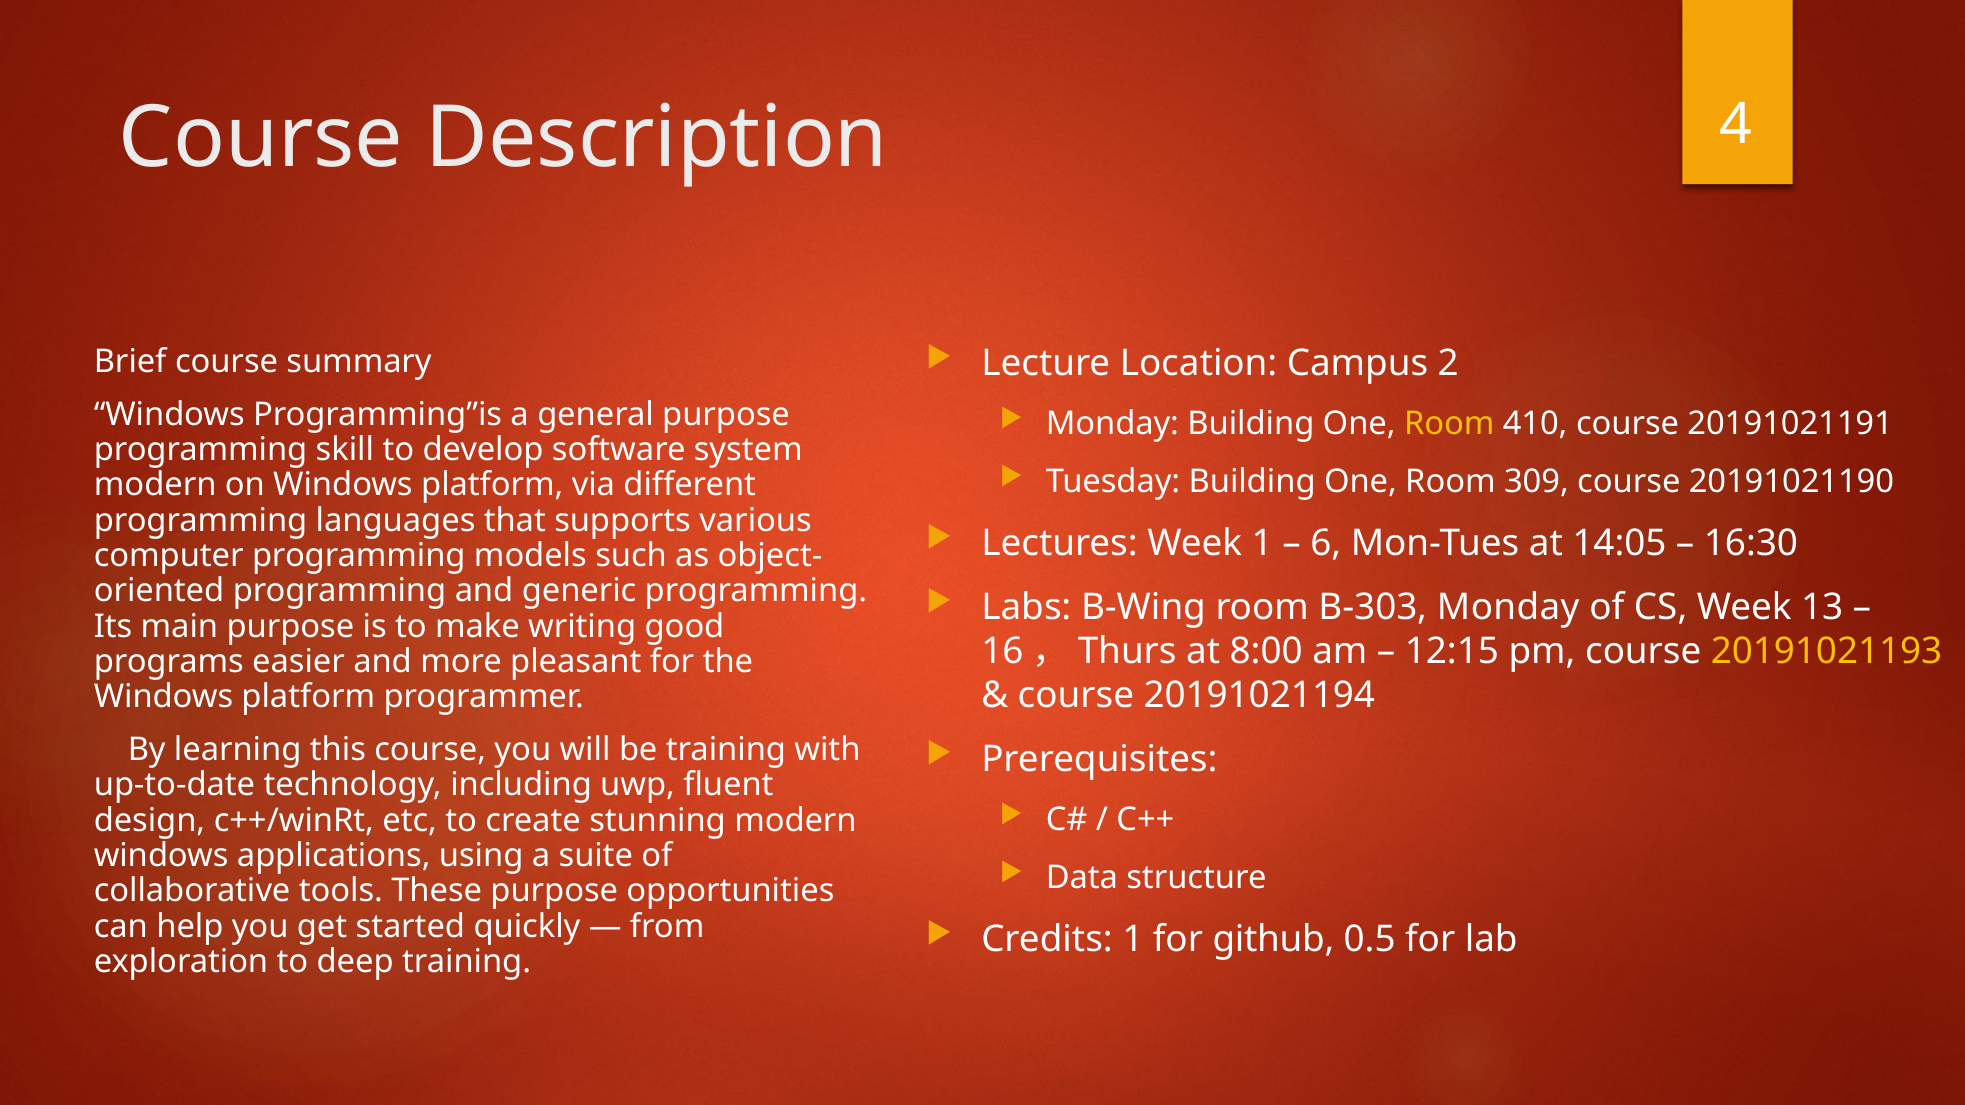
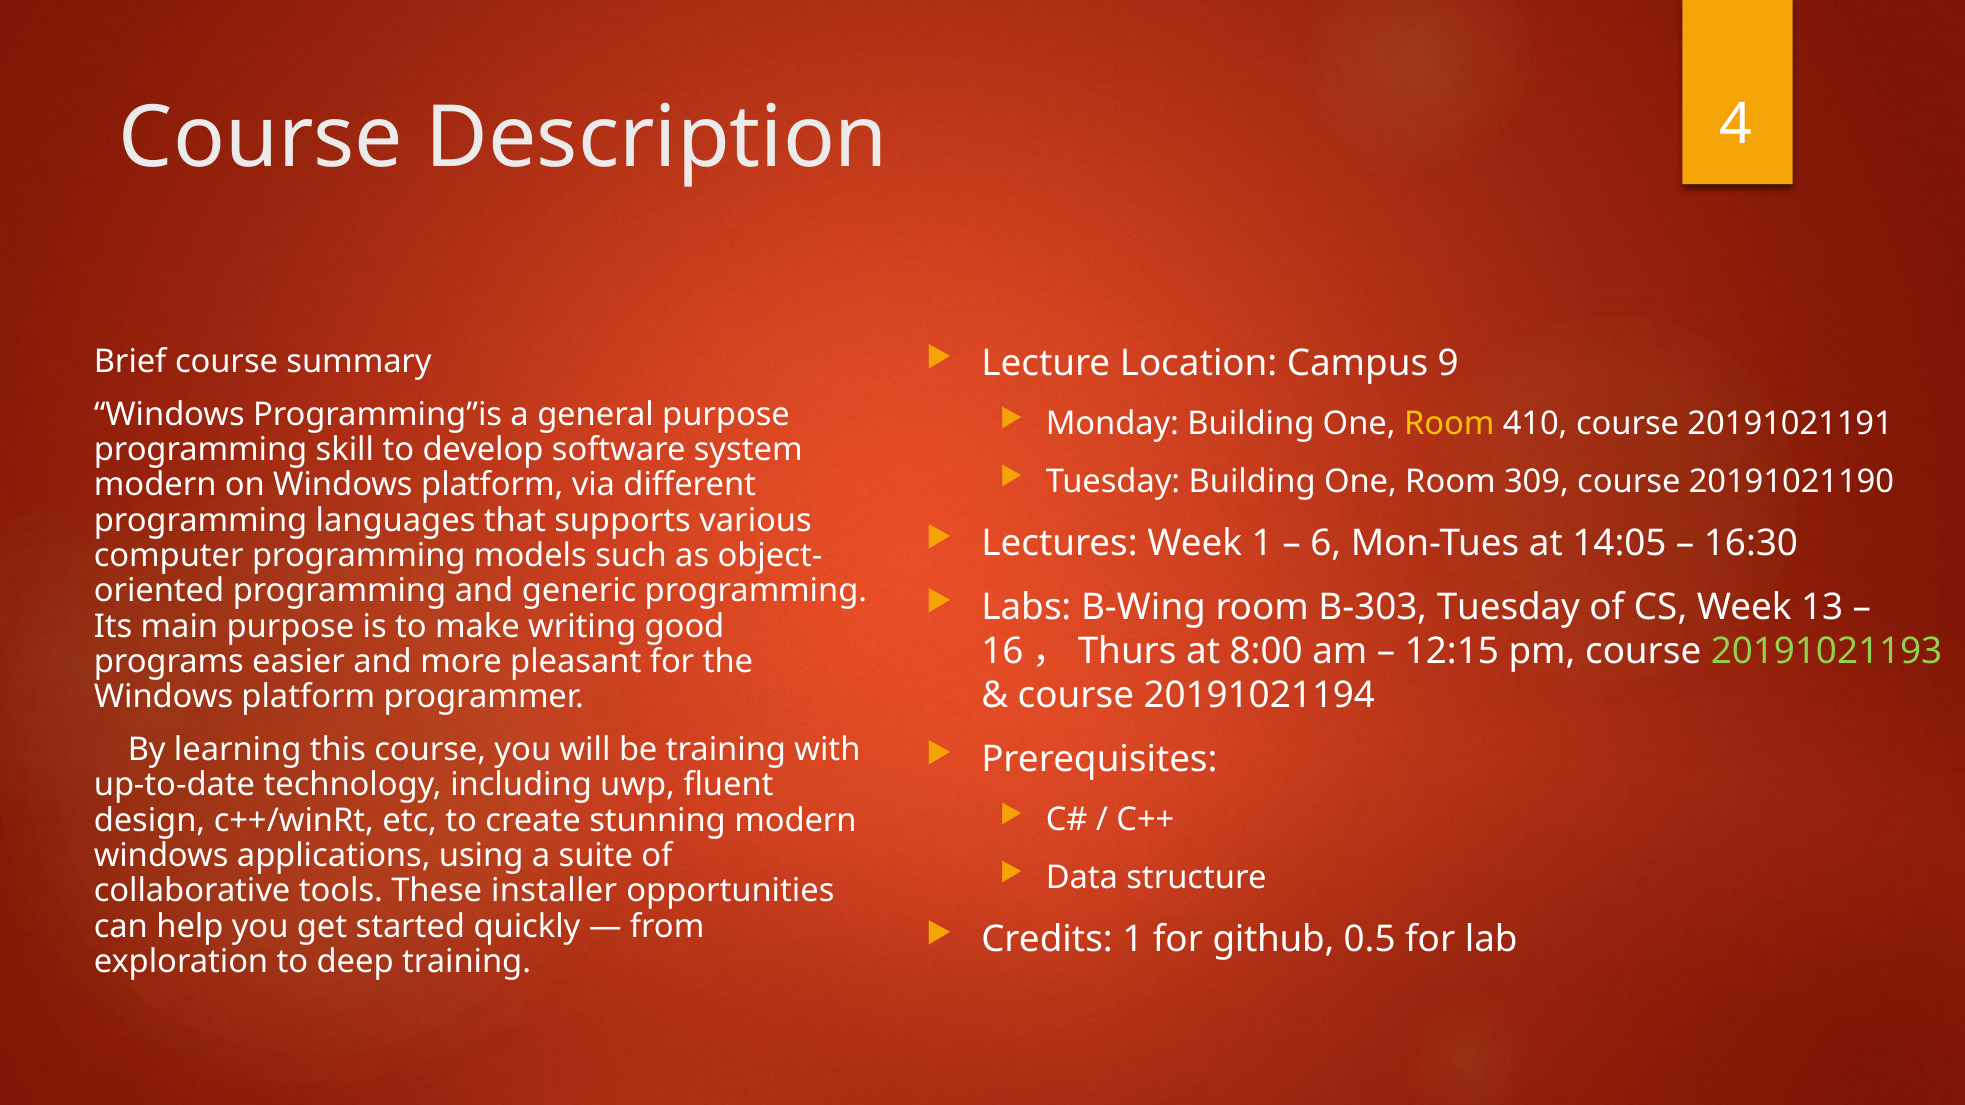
2: 2 -> 9
B-303 Monday: Monday -> Tuesday
20191021193 colour: yellow -> light green
These purpose: purpose -> installer
